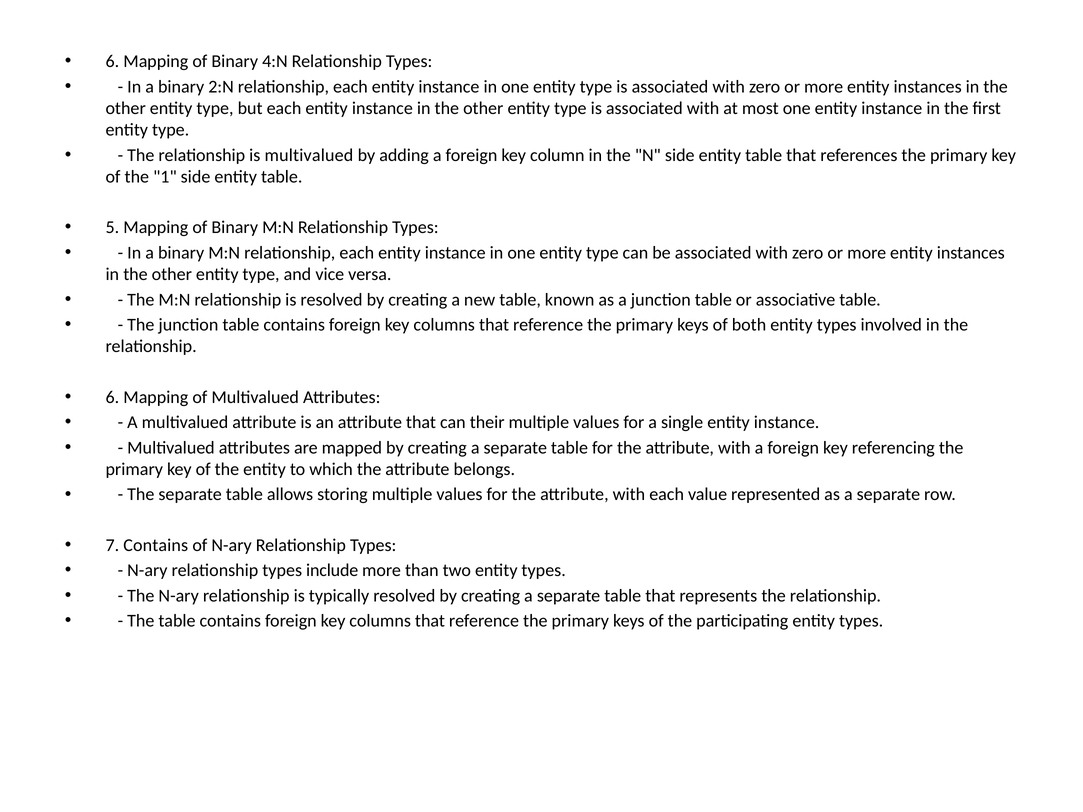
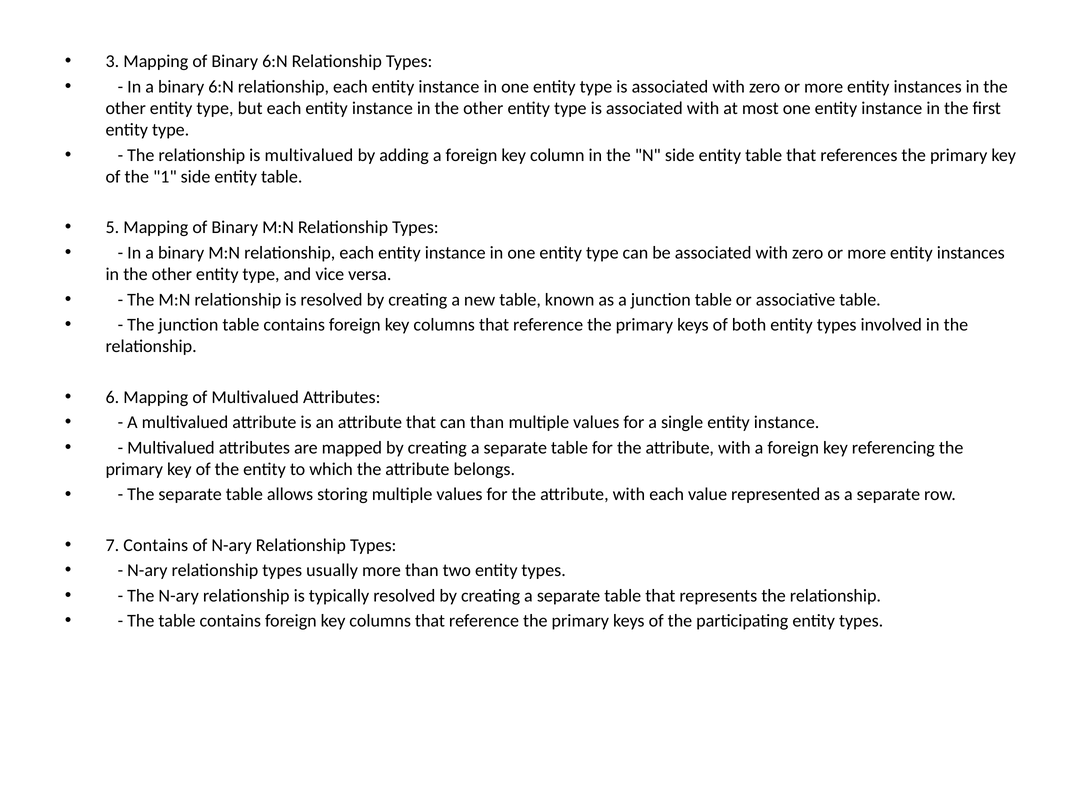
6 at (112, 61): 6 -> 3
of Binary 4:N: 4:N -> 6:N
a binary 2:N: 2:N -> 6:N
can their: their -> than
include: include -> usually
